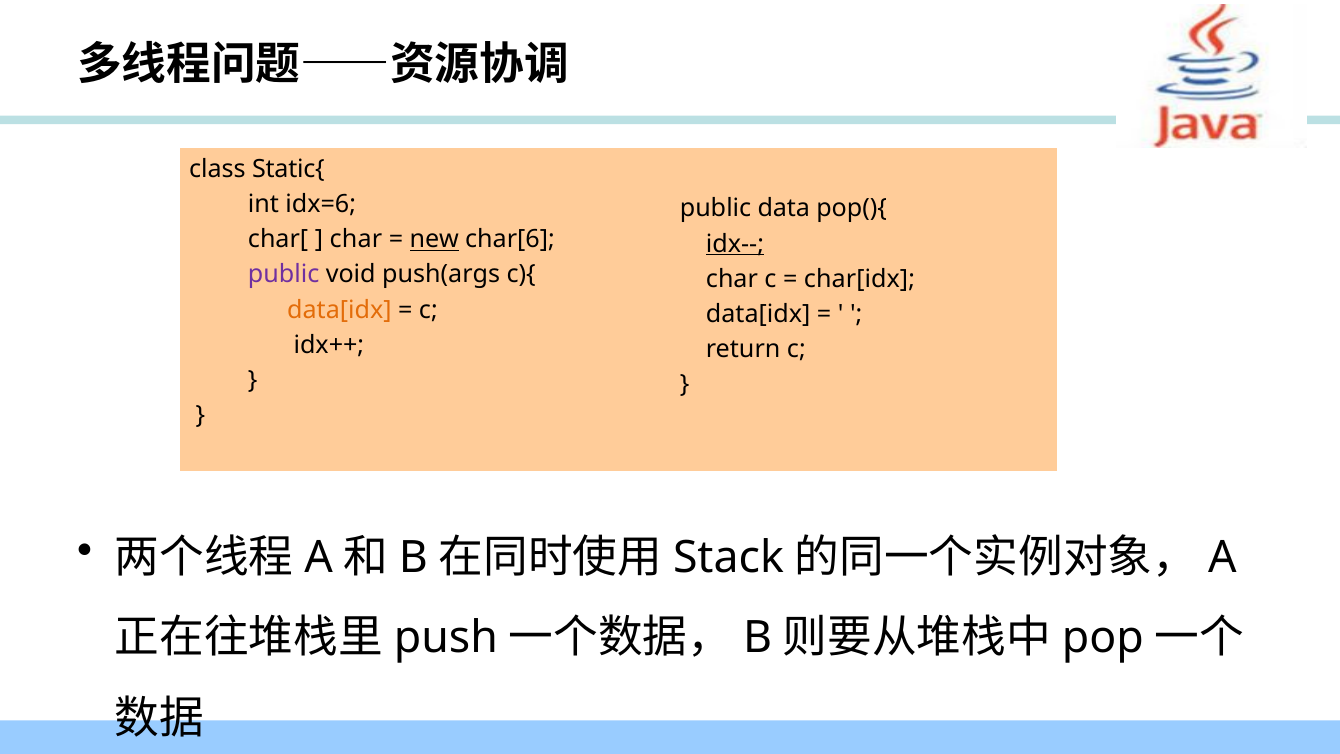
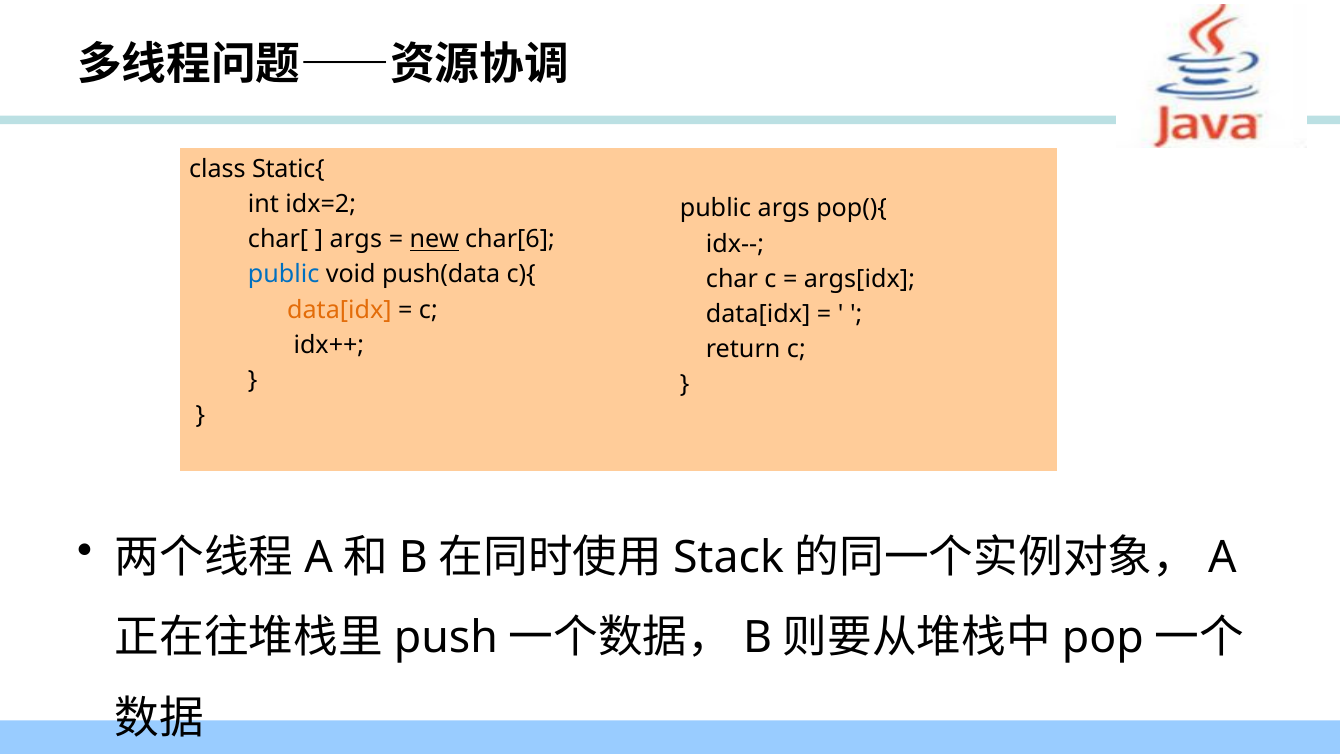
idx=6: idx=6 -> idx=2
public data: data -> args
char at (356, 239): char -> args
idx-- underline: present -> none
public at (284, 275) colour: purple -> blue
push(args: push(args -> push(data
char[idx: char[idx -> args[idx
